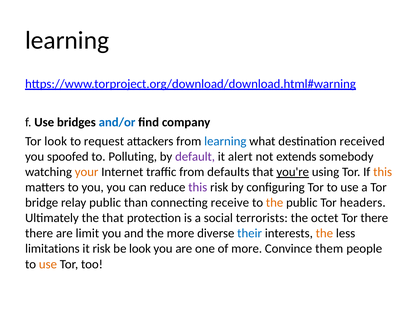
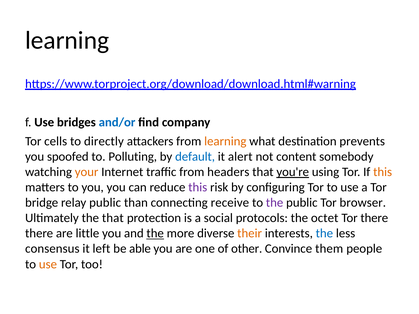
Tor look: look -> cells
request: request -> directly
learning at (225, 141) colour: blue -> orange
received: received -> prevents
default colour: purple -> blue
extends: extends -> content
defaults: defaults -> headers
the at (275, 203) colour: orange -> purple
headers: headers -> browser
terrorists: terrorists -> protocols
limit: limit -> little
the at (155, 234) underline: none -> present
their colour: blue -> orange
the at (324, 234) colour: orange -> blue
limitations: limitations -> consensus
it risk: risk -> left
be look: look -> able
of more: more -> other
